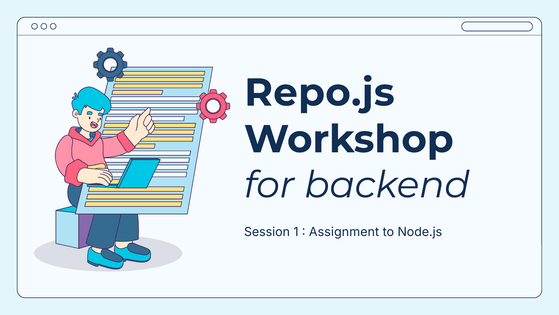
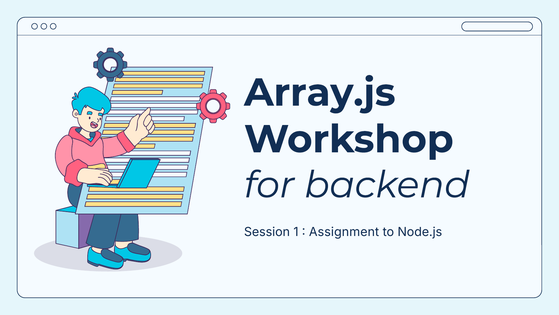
Repo.js: Repo.js -> Array.js
